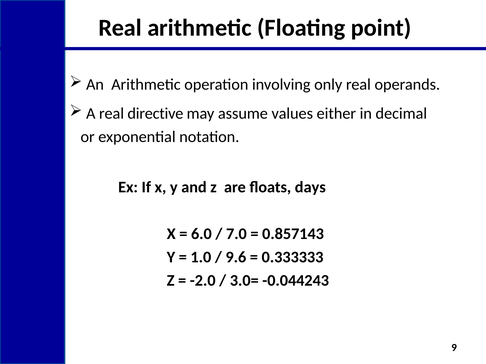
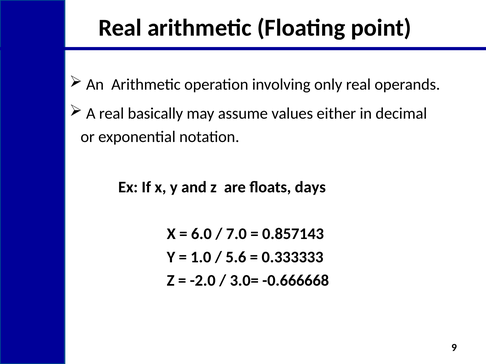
directive: directive -> basically
9.6: 9.6 -> 5.6
-0.044243: -0.044243 -> -0.666668
